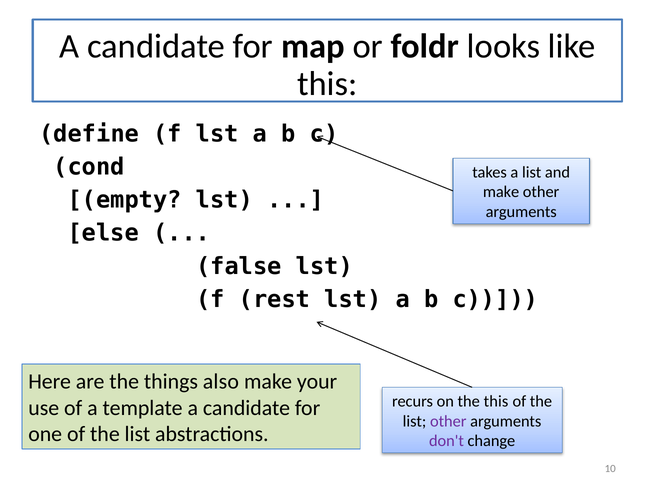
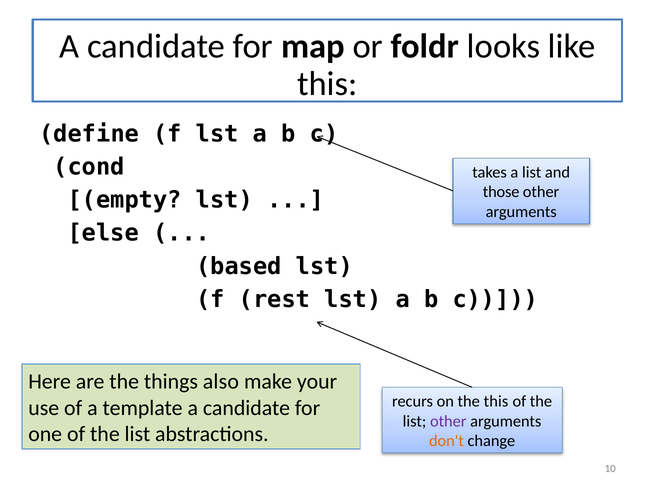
make at (501, 192): make -> those
false: false -> based
don't colour: purple -> orange
